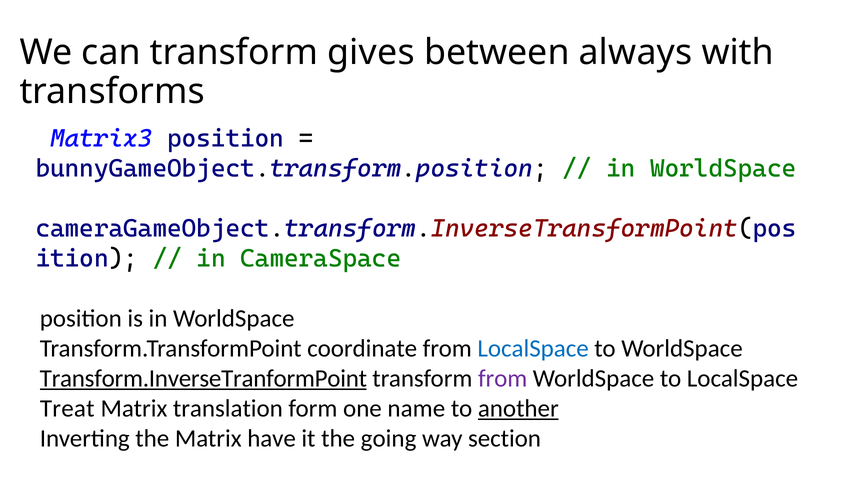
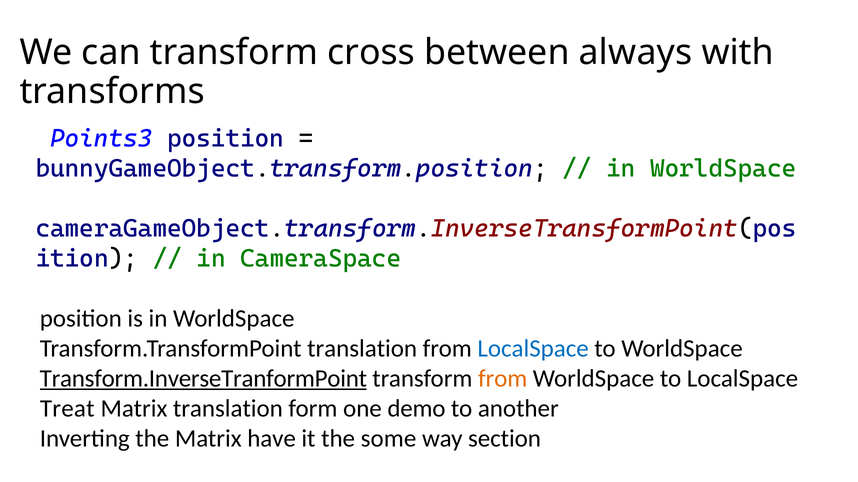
gives: gives -> cross
Matrix3: Matrix3 -> Points3
Transform.TransformPoint coordinate: coordinate -> translation
from at (503, 379) colour: purple -> orange
name: name -> demo
another underline: present -> none
going: going -> some
